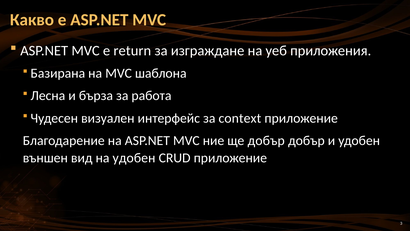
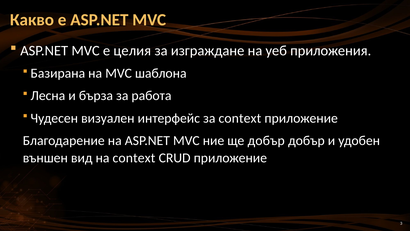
return: return -> целия
на удобен: удобен -> context
